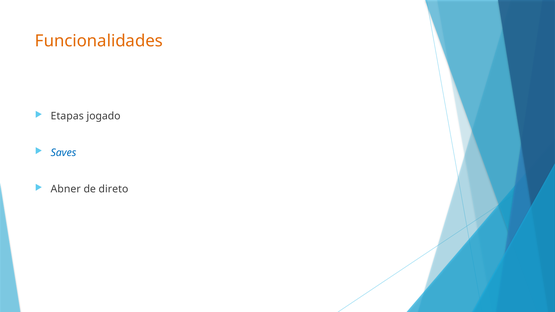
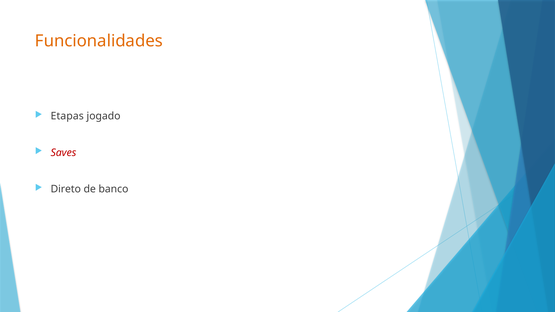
Saves colour: blue -> red
Abner: Abner -> Direto
direto: direto -> banco
